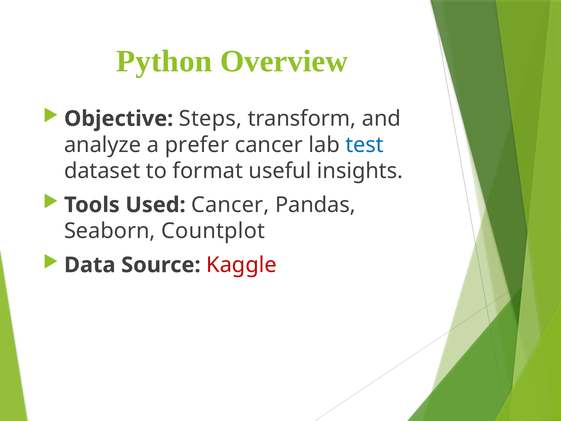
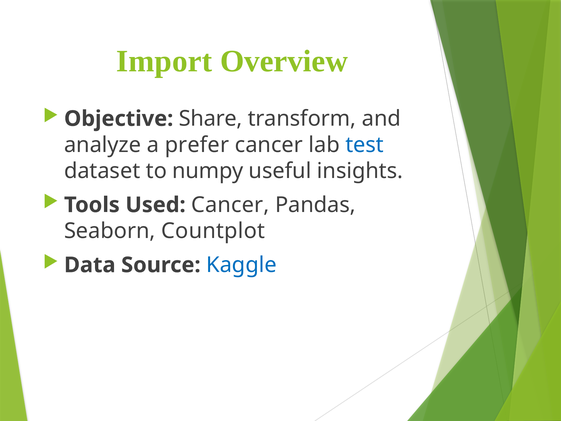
Python: Python -> Import
Steps: Steps -> Share
format: format -> numpy
Kaggle colour: red -> blue
